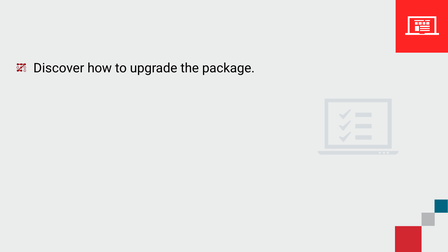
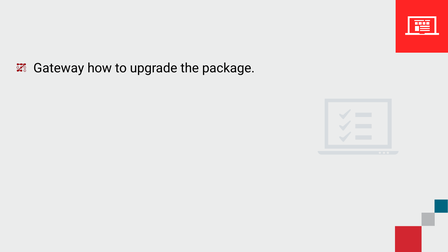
Discover: Discover -> Gateway
